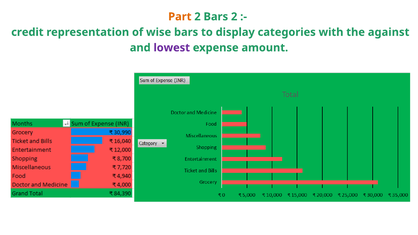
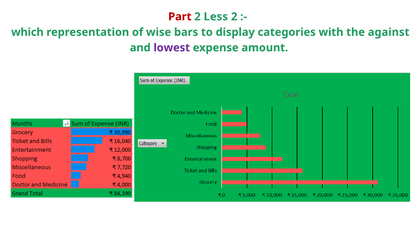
Part colour: orange -> red
2 Bars: Bars -> Less
credit: credit -> which
